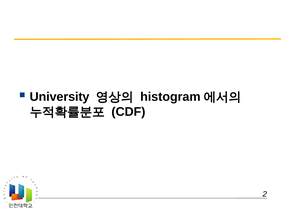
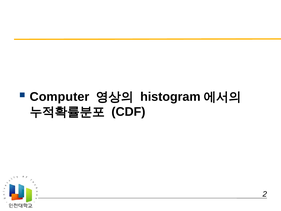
University: University -> Computer
